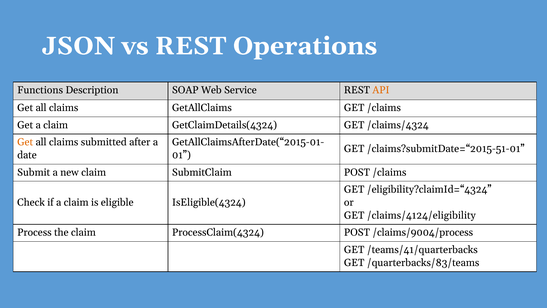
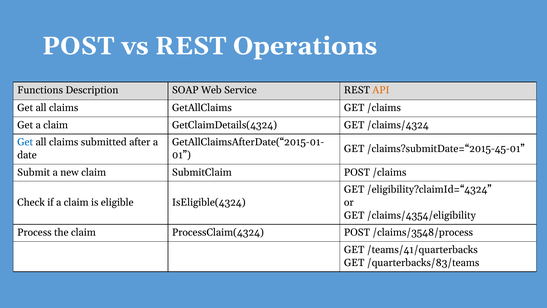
JSON at (78, 46): JSON -> POST
Get at (25, 142) colour: orange -> blue
/claims?submitDate=“2015-51-01: /claims?submitDate=“2015-51-01 -> /claims?submitDate=“2015-45-01
/claims/4124/eligibility: /claims/4124/eligibility -> /claims/4354/eligibility
/claims/9004/process: /claims/9004/process -> /claims/3548/process
